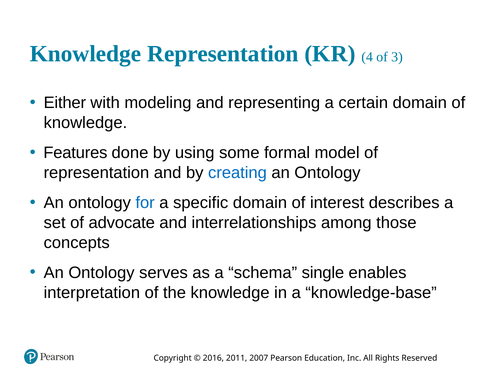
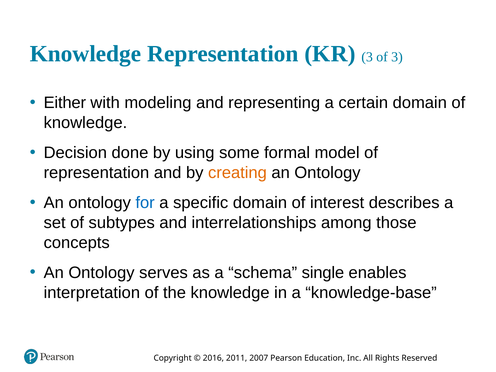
R 4: 4 -> 3
Features: Features -> Decision
creating colour: blue -> orange
advocate: advocate -> subtypes
